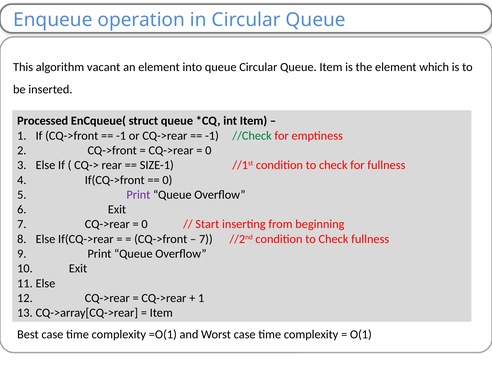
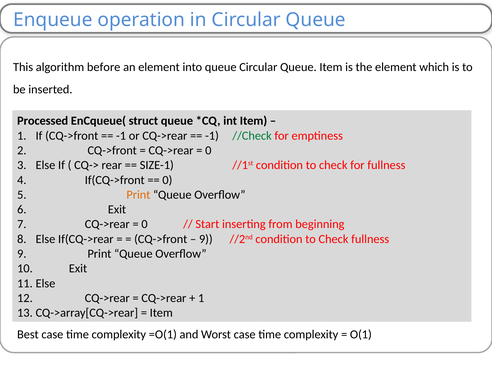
vacant: vacant -> before
Print at (138, 195) colour: purple -> orange
7 at (206, 239): 7 -> 9
